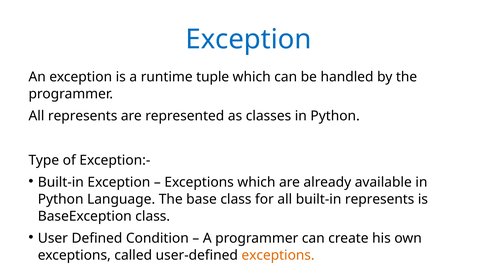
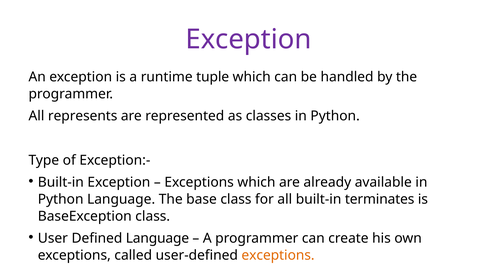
Exception at (248, 39) colour: blue -> purple
built-in represents: represents -> terminates
Defined Condition: Condition -> Language
